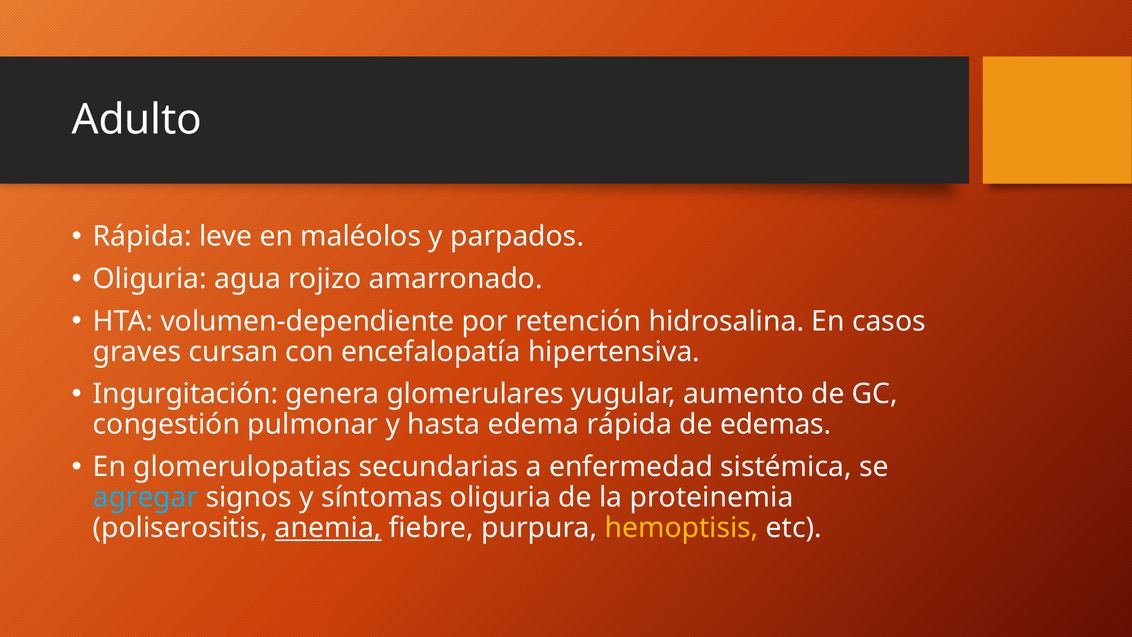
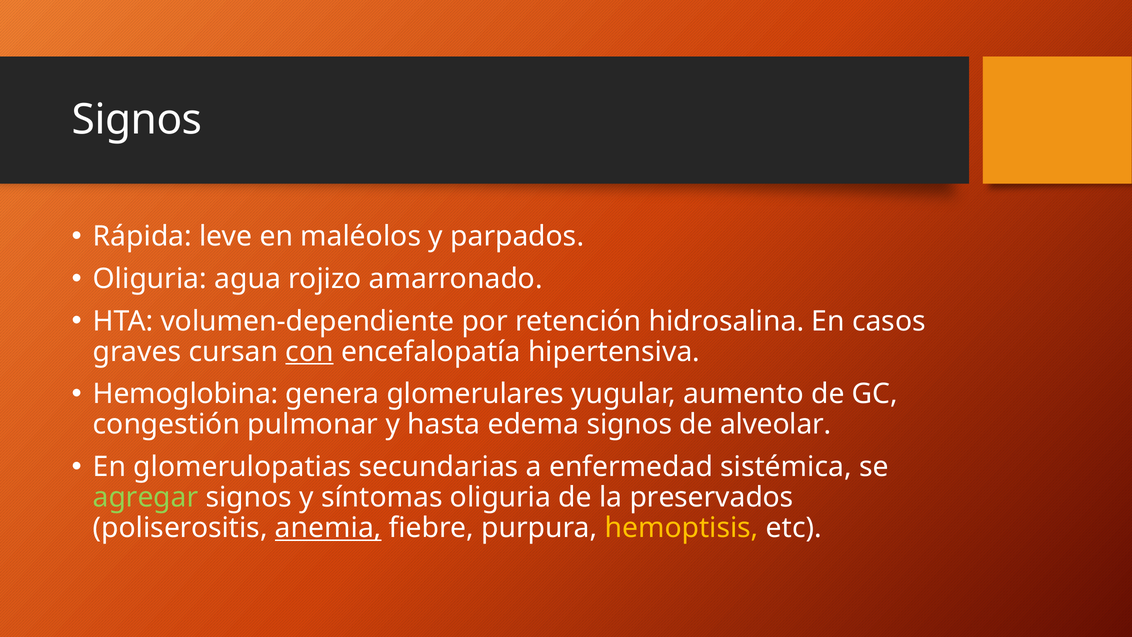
Adulto at (137, 120): Adulto -> Signos
con underline: none -> present
Ingurgitación: Ingurgitación -> Hemoglobina
edema rápida: rápida -> signos
edemas: edemas -> alveolar
agregar colour: light blue -> light green
proteinemia: proteinemia -> preservados
